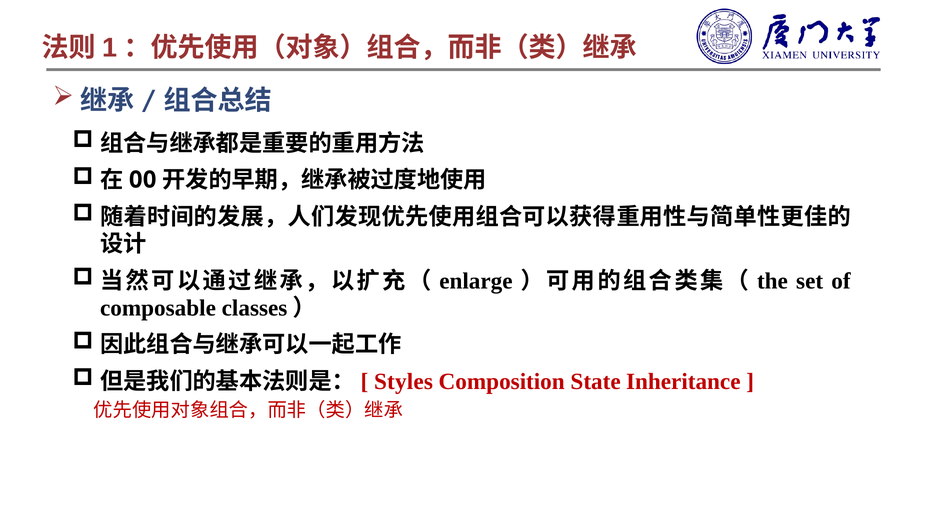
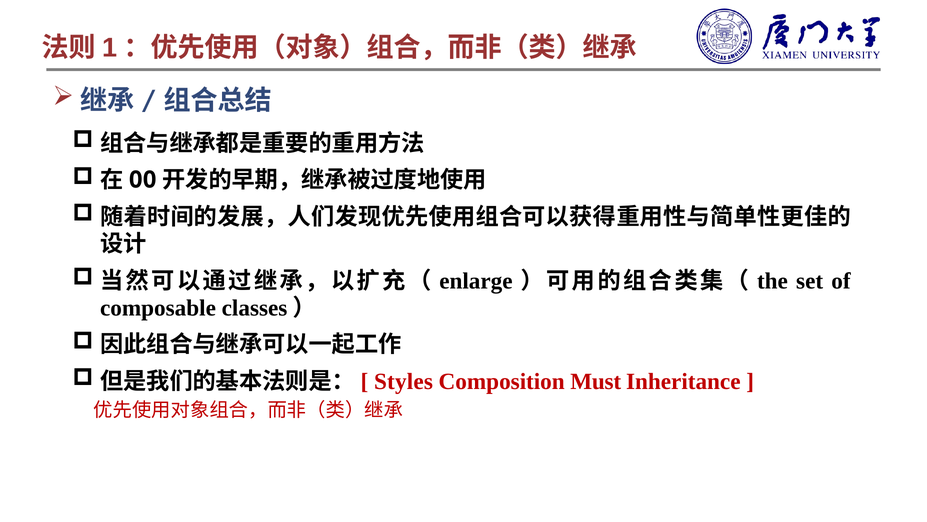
State: State -> Must
